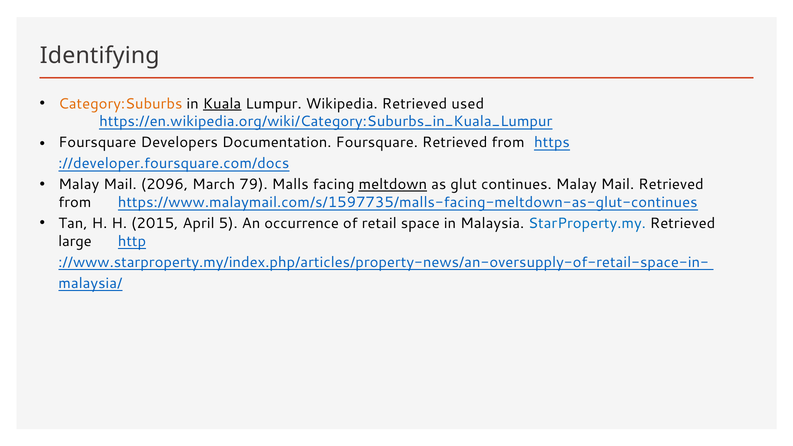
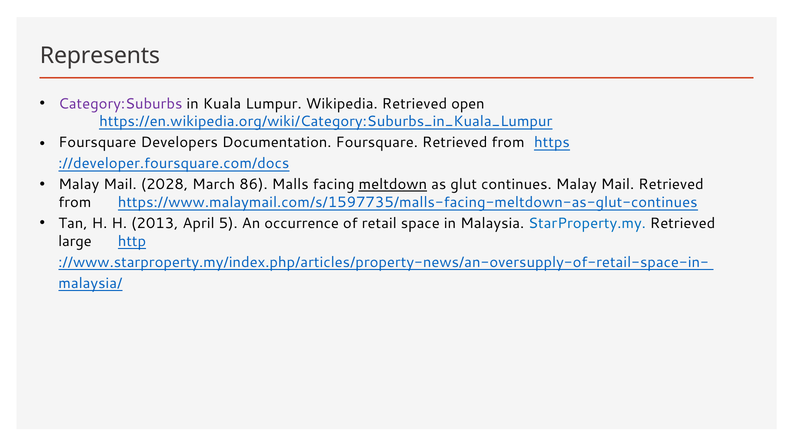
Identifying: Identifying -> Represents
Category:Suburbs colour: orange -> purple
Kuala underline: present -> none
used: used -> open
2096: 2096 -> 2028
79: 79 -> 86
2015: 2015 -> 2013
